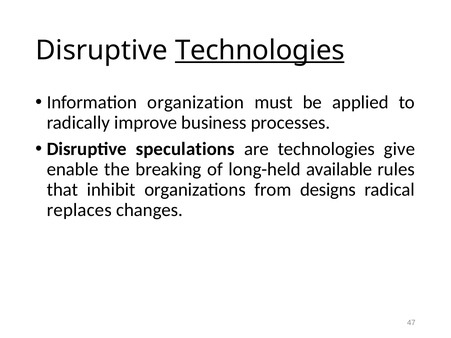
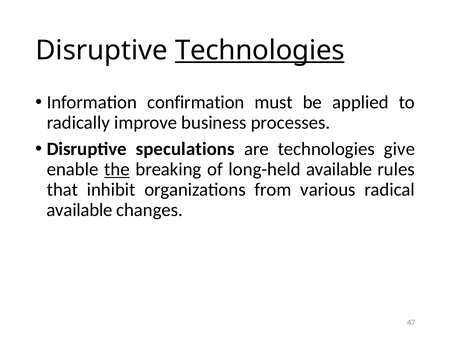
organization: organization -> confirmation
the underline: none -> present
designs: designs -> various
replaces at (79, 210): replaces -> available
